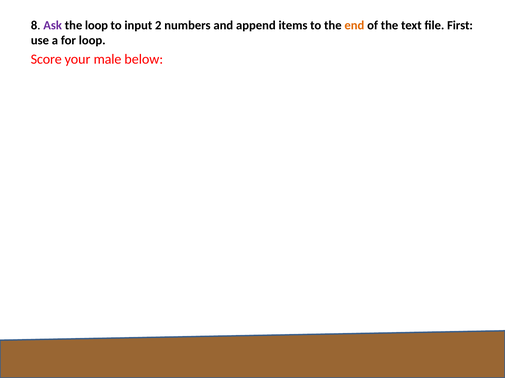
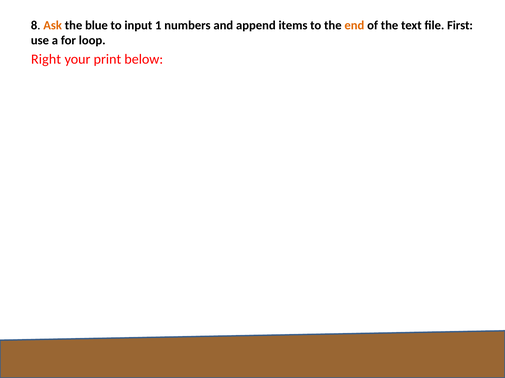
Ask colour: purple -> orange
the loop: loop -> blue
2: 2 -> 1
Score: Score -> Right
male: male -> print
